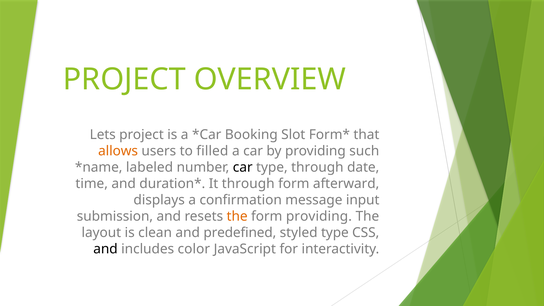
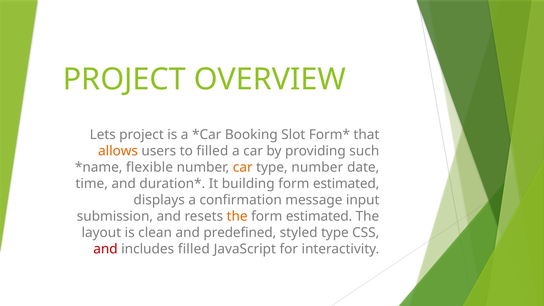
labeled: labeled -> flexible
car at (243, 167) colour: black -> orange
type through: through -> number
It through: through -> building
afterward at (346, 184): afterward -> estimated
providing at (319, 216): providing -> estimated
and at (105, 249) colour: black -> red
includes color: color -> filled
